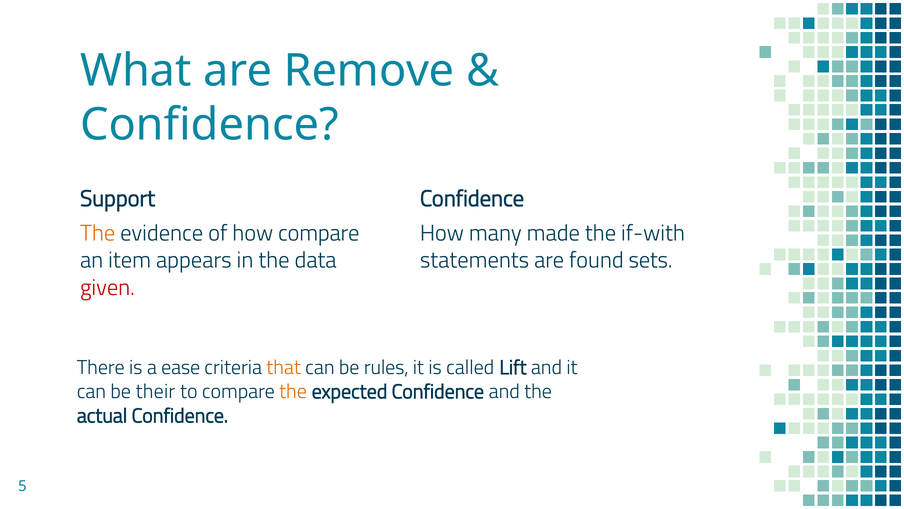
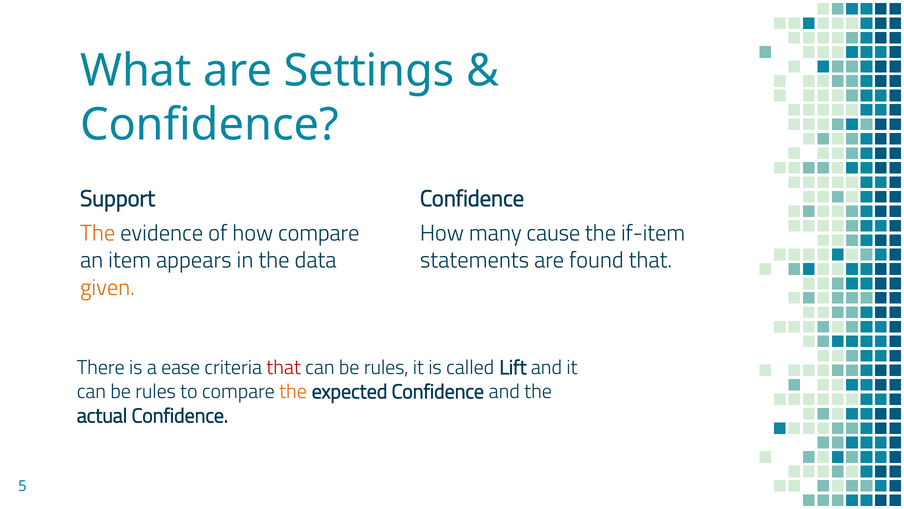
Remove: Remove -> Settings
made: made -> cause
if-with: if-with -> if-item
found sets: sets -> that
given colour: red -> orange
that at (284, 367) colour: orange -> red
their at (155, 391): their -> rules
